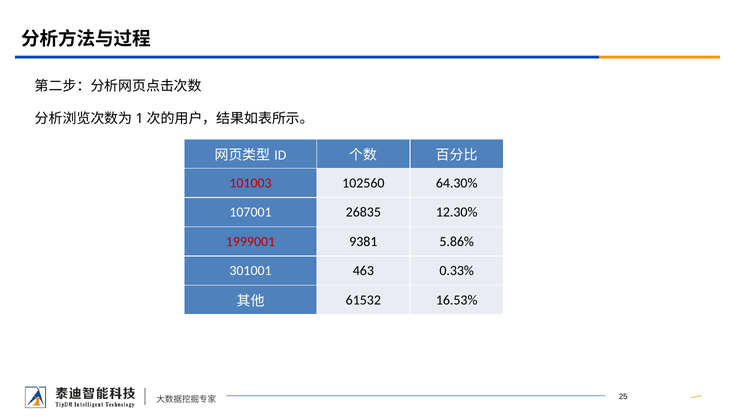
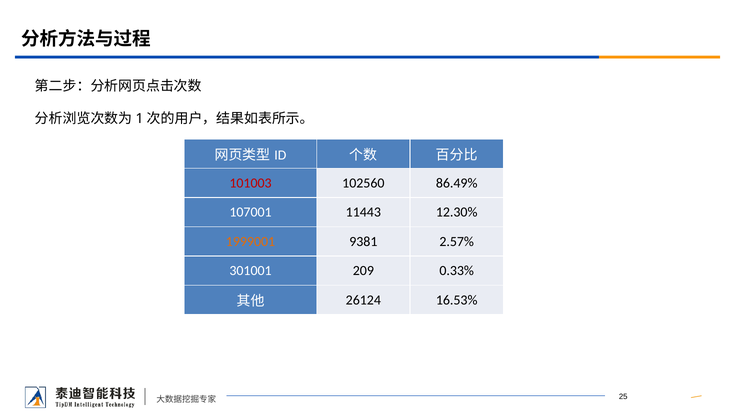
64.30%: 64.30% -> 86.49%
26835: 26835 -> 11443
1999001 colour: red -> orange
5.86%: 5.86% -> 2.57%
463: 463 -> 209
61532: 61532 -> 26124
